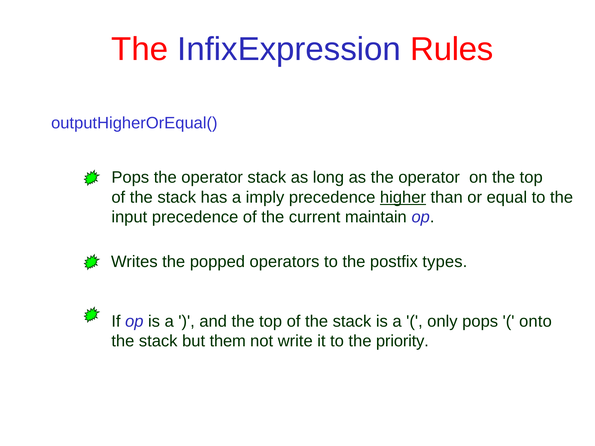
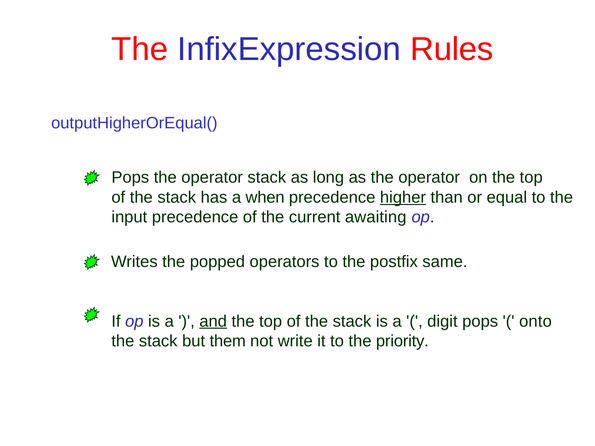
imply: imply -> when
maintain: maintain -> awaiting
types: types -> same
and underline: none -> present
only: only -> digit
